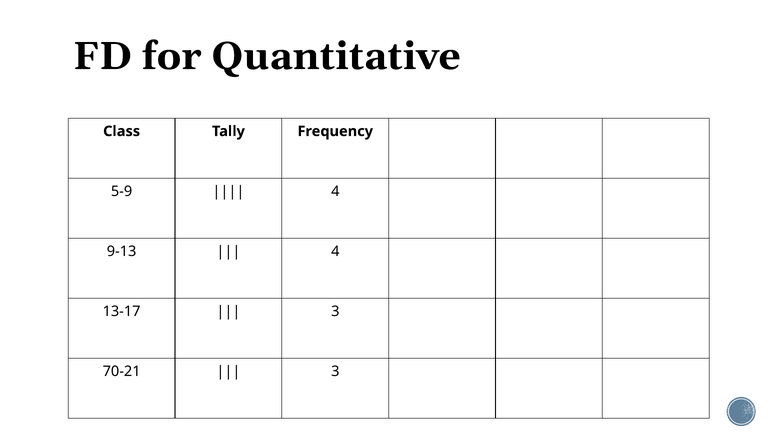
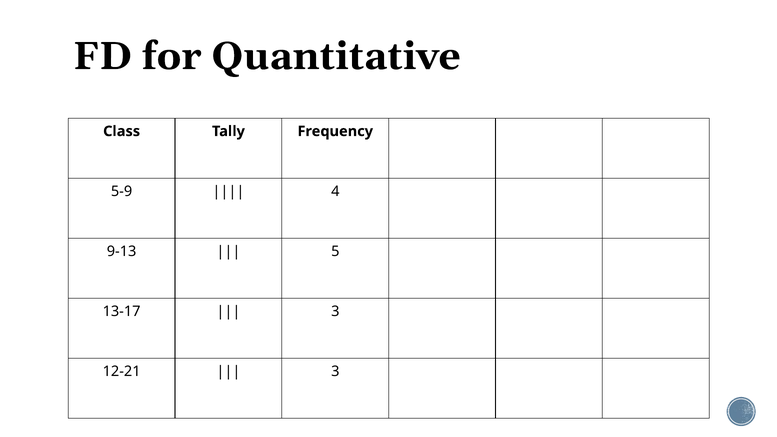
4 at (335, 251): 4 -> 5
70-21: 70-21 -> 12-21
